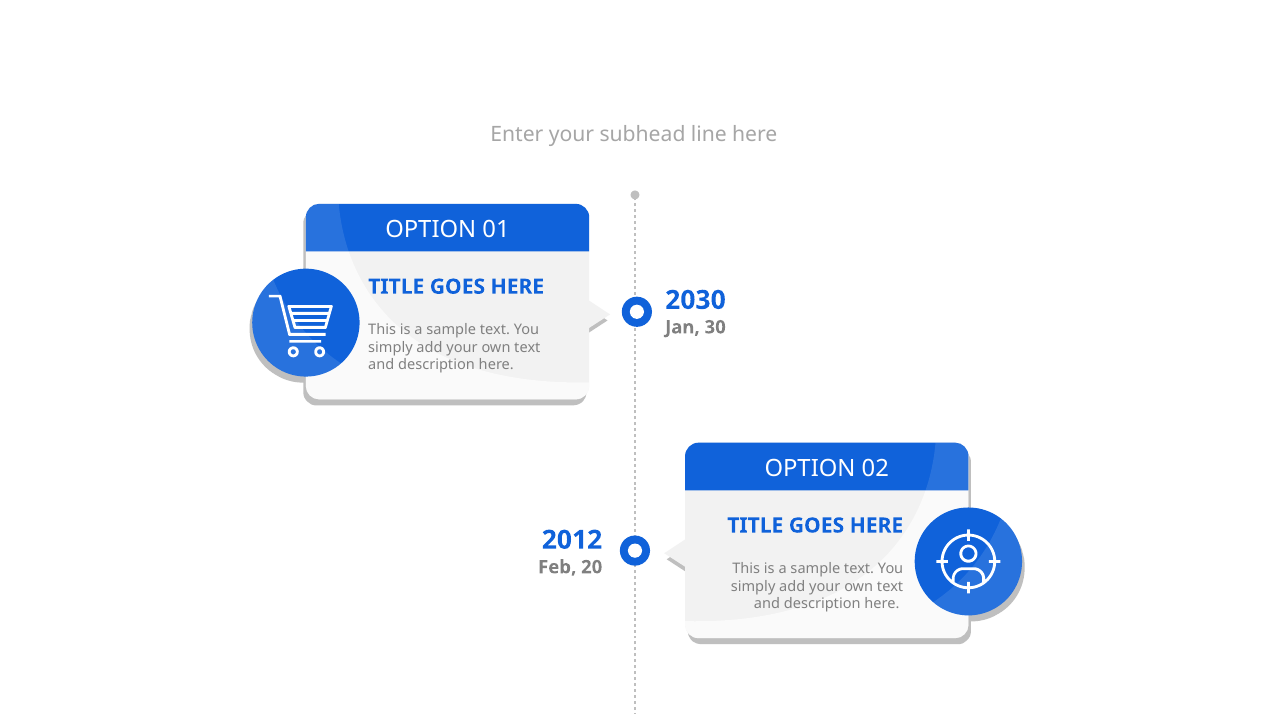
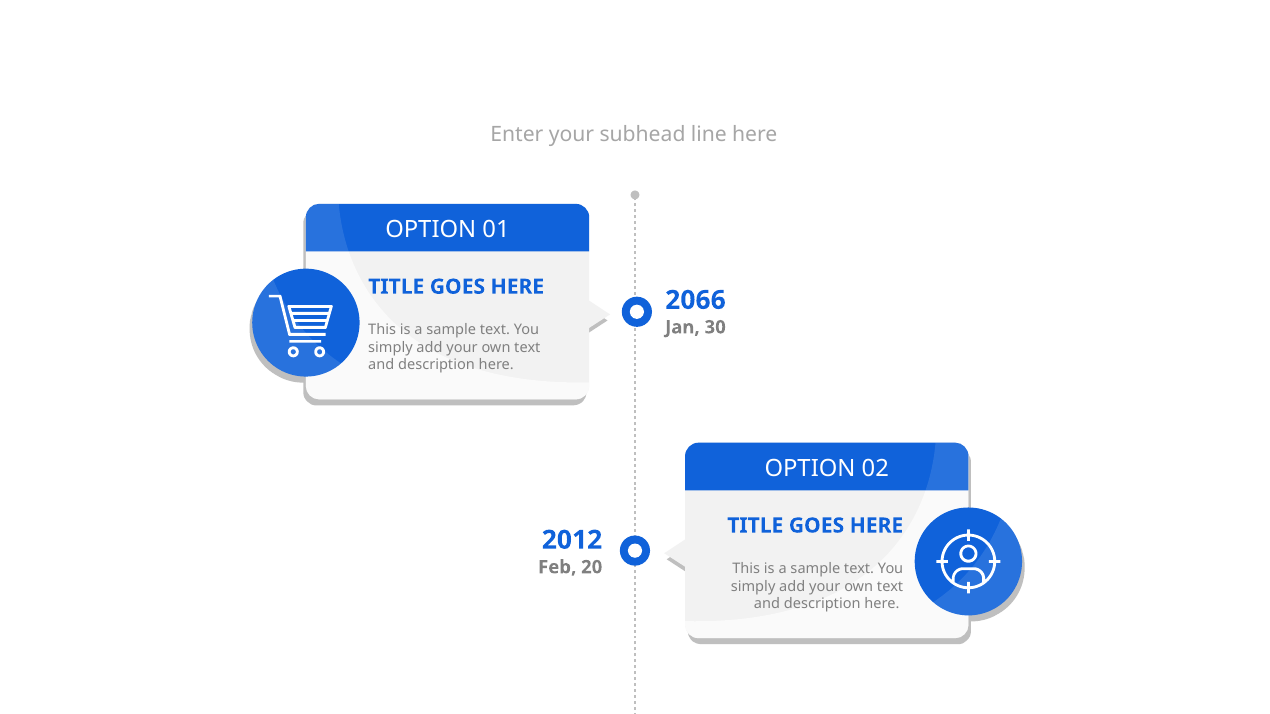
2030: 2030 -> 2066
